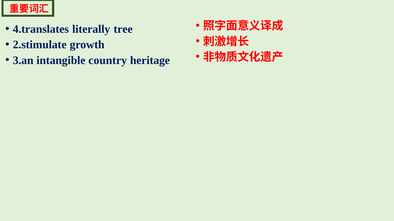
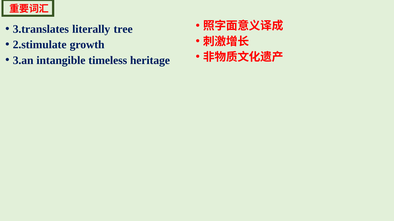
4.translates: 4.translates -> 3.translates
country: country -> timeless
